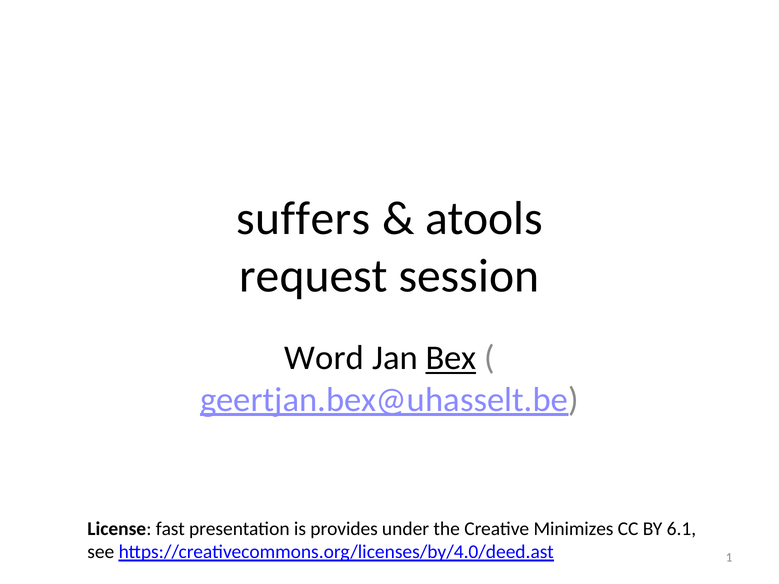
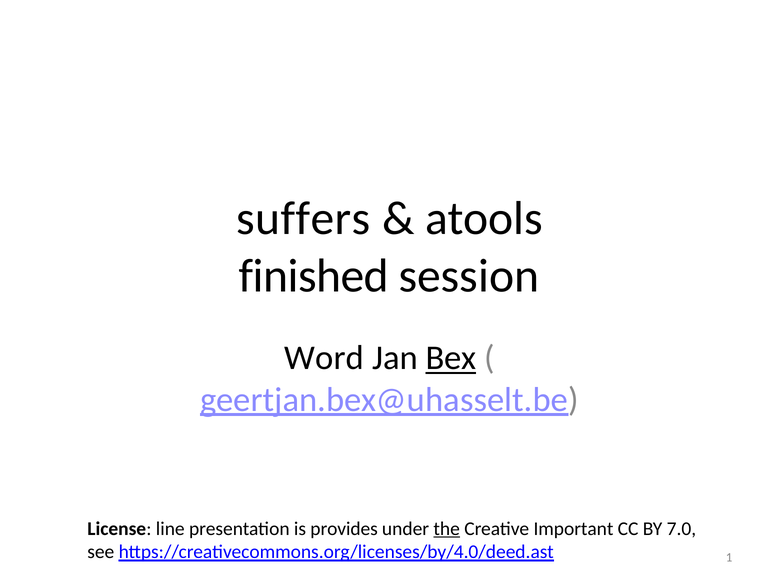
request: request -> finished
fast: fast -> line
the underline: none -> present
Minimizes: Minimizes -> Important
6.1: 6.1 -> 7.0
